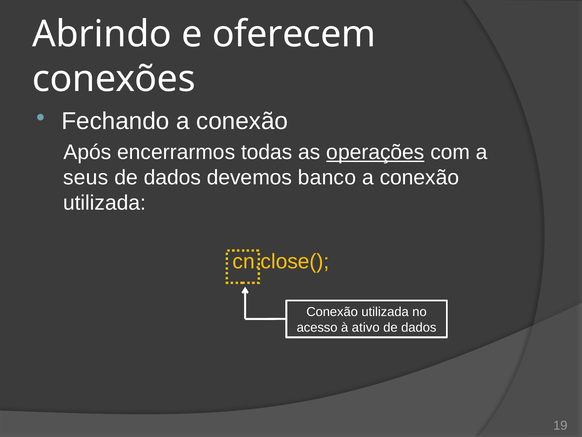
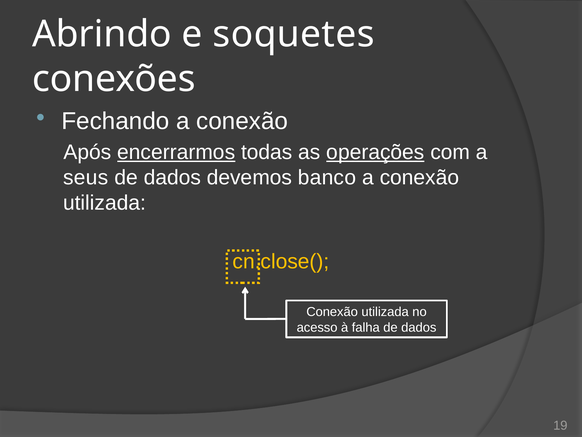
oferecem: oferecem -> soquetes
encerrarmos underline: none -> present
ativo: ativo -> falha
